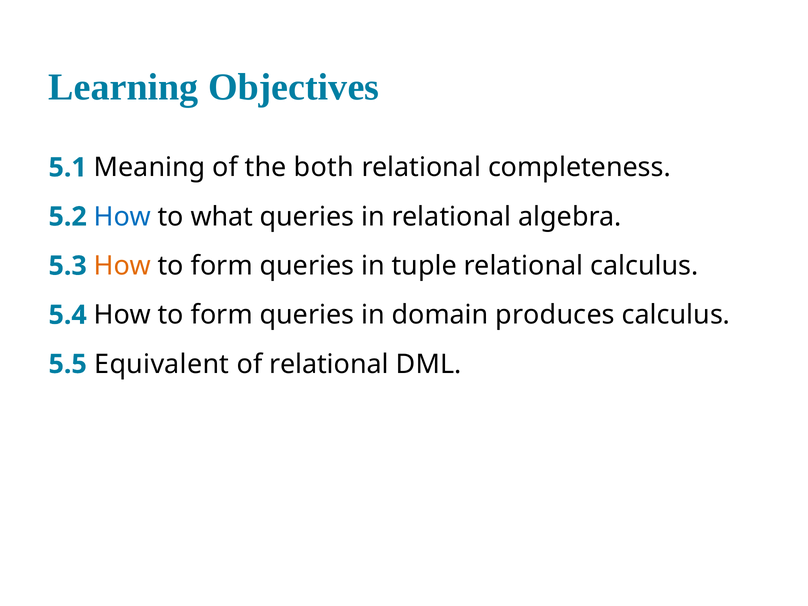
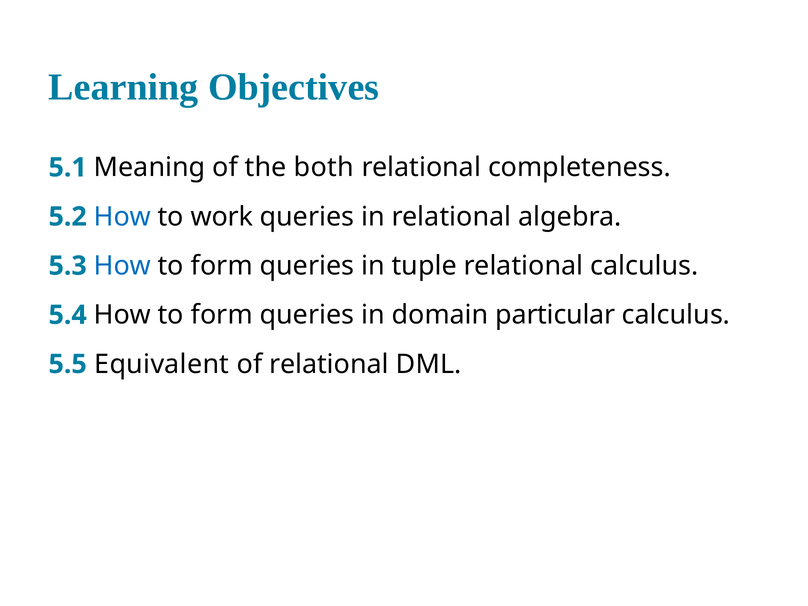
what: what -> work
How at (122, 266) colour: orange -> blue
produces: produces -> particular
